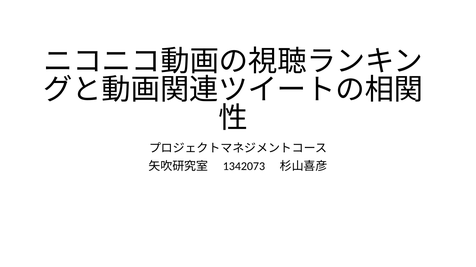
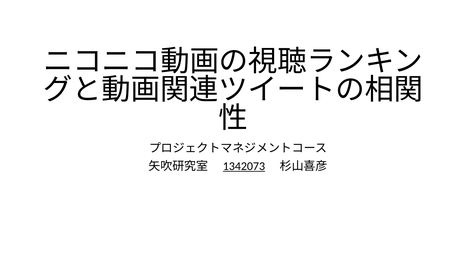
1342073 underline: none -> present
